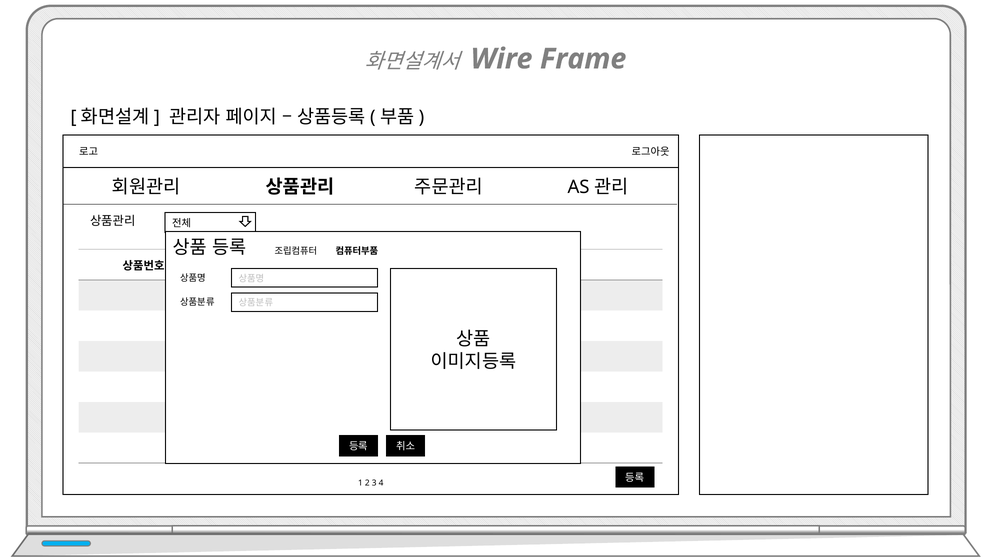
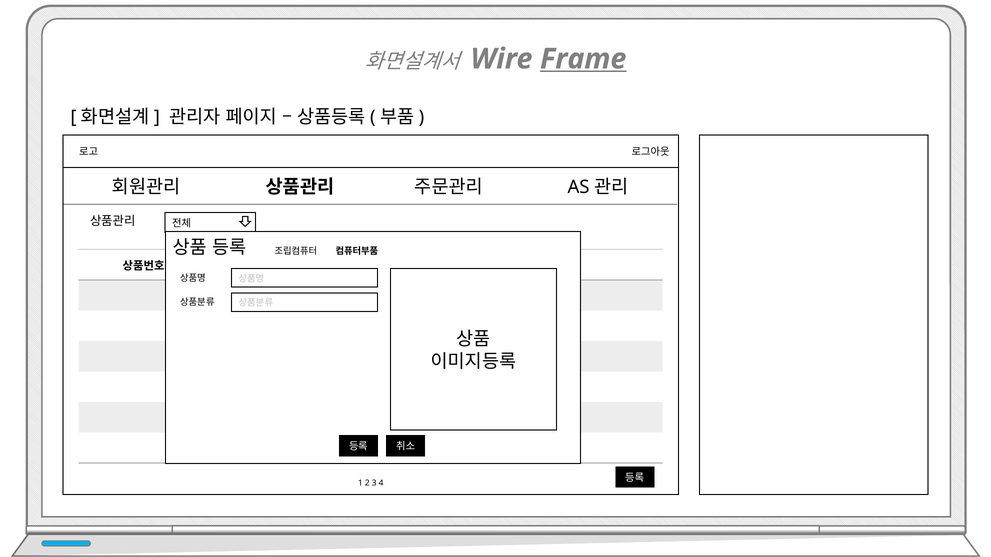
Frame underline: none -> present
